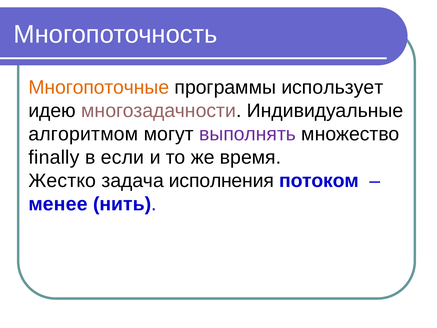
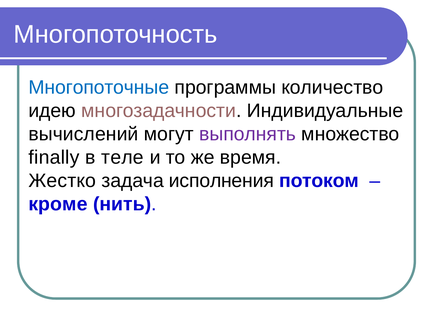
Многопоточные colour: orange -> blue
использует: использует -> количество
алгоритмом: алгоритмом -> вычислений
если: если -> теле
менее: менее -> кроме
